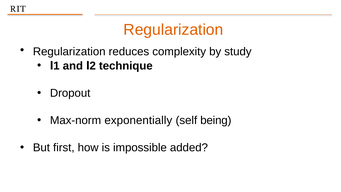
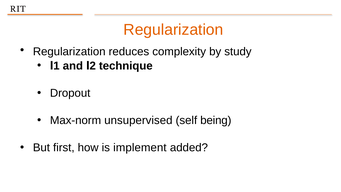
exponentially: exponentially -> unsupervised
impossible: impossible -> implement
